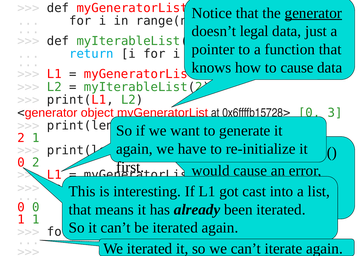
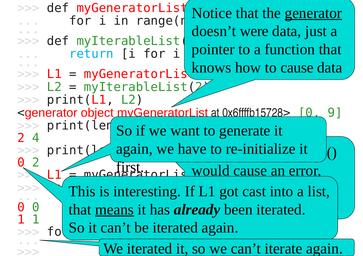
legal: legal -> were
3: 3 -> 9
2 1: 1 -> 4
means underline: none -> present
